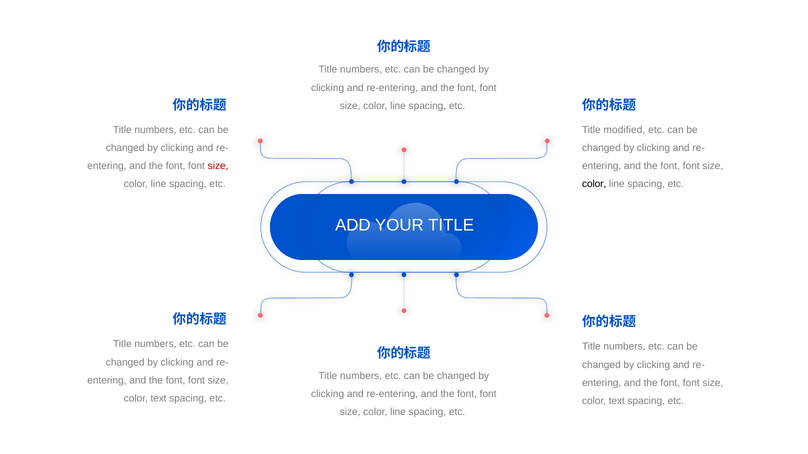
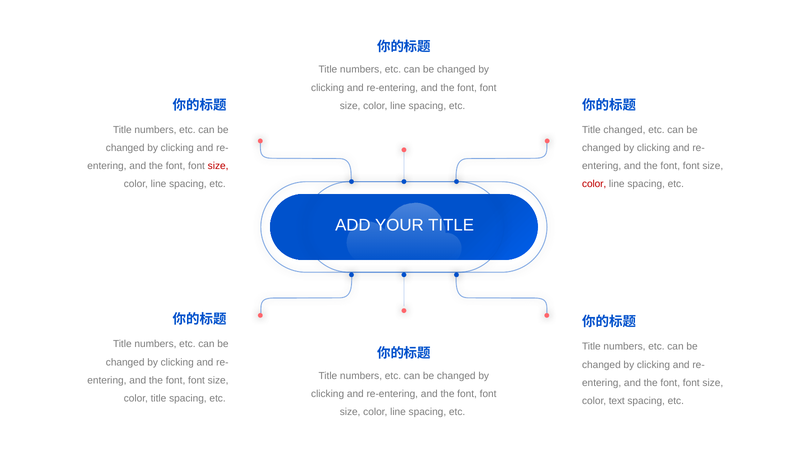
Title modified: modified -> changed
color at (594, 184) colour: black -> red
text at (159, 399): text -> title
